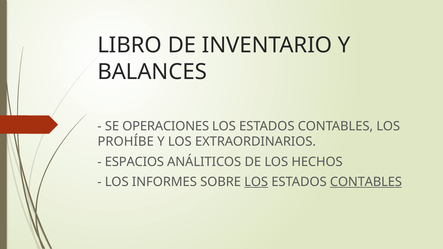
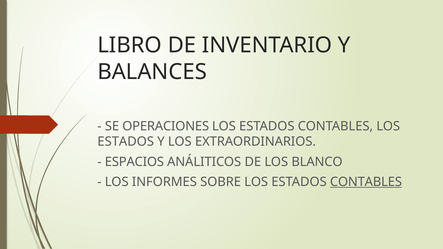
PROHÍBE at (126, 142): PROHÍBE -> ESTADOS
HECHOS: HECHOS -> BLANCO
LOS at (256, 182) underline: present -> none
